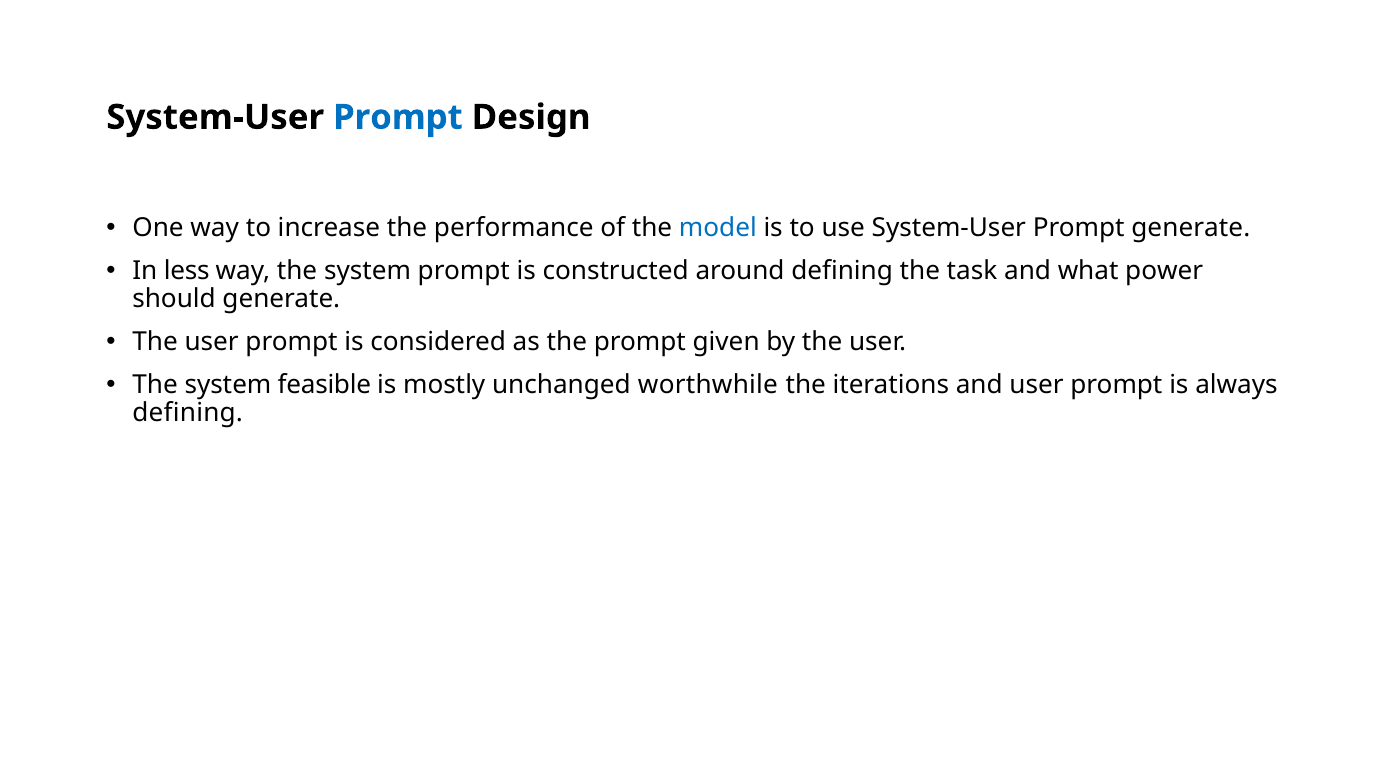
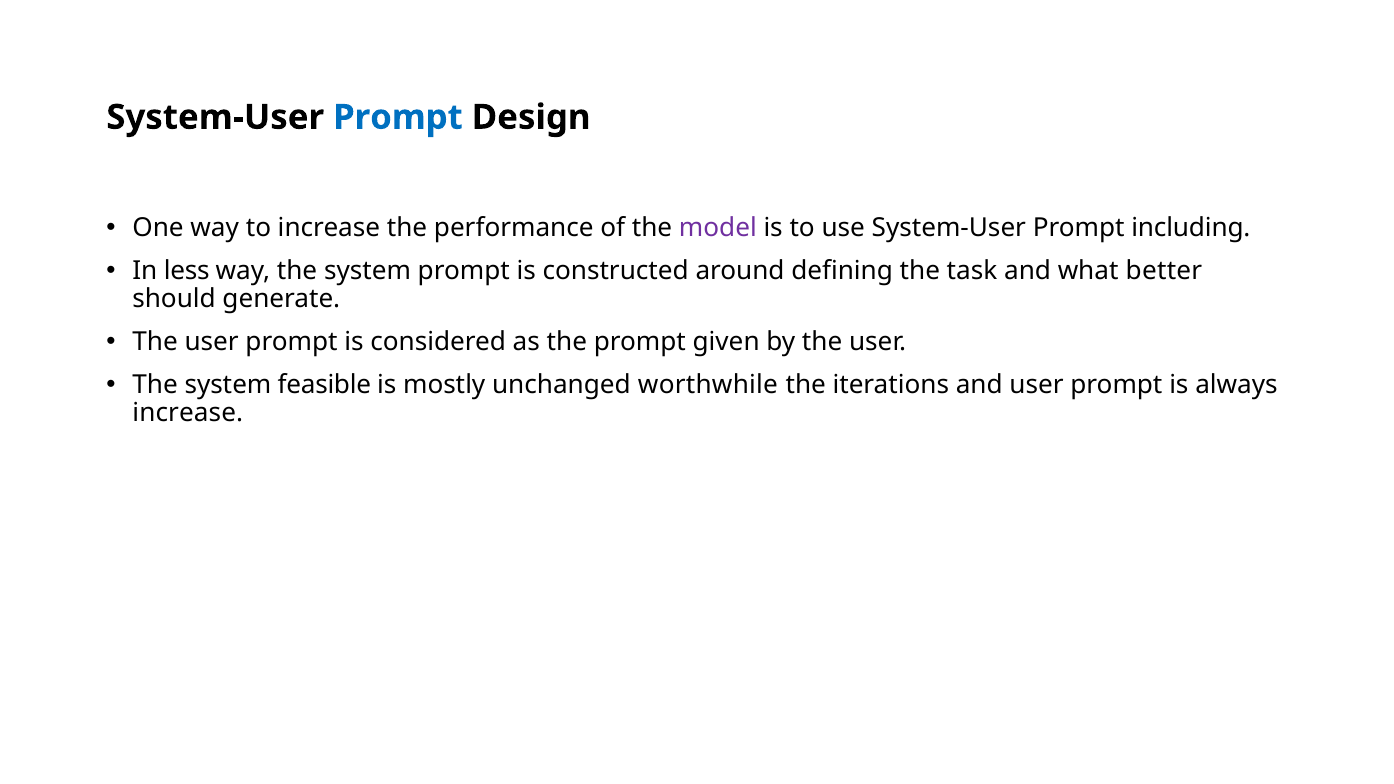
model colour: blue -> purple
Prompt generate: generate -> including
power: power -> better
defining at (188, 413): defining -> increase
